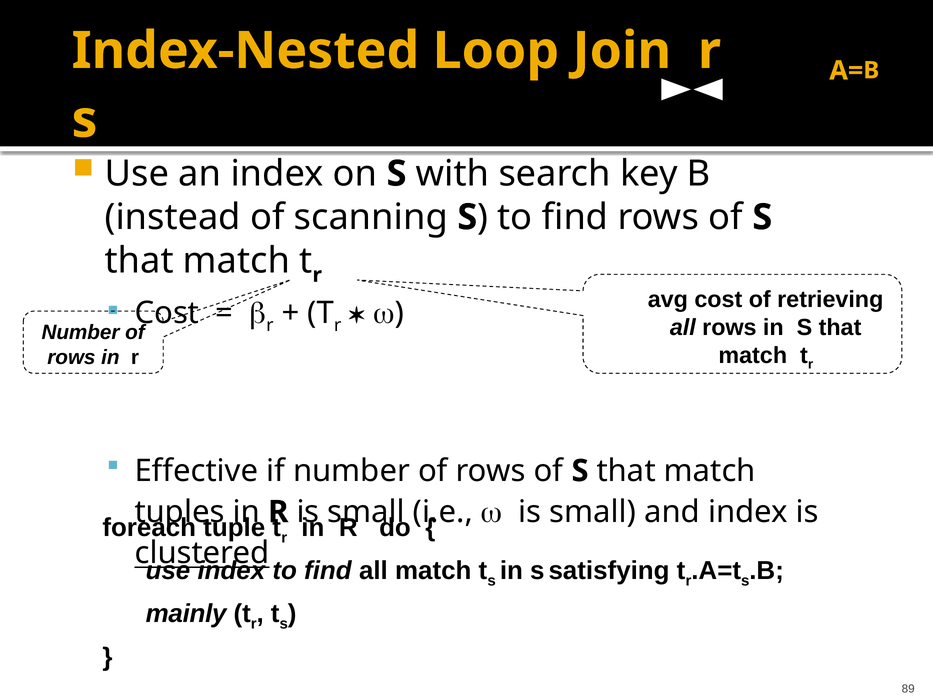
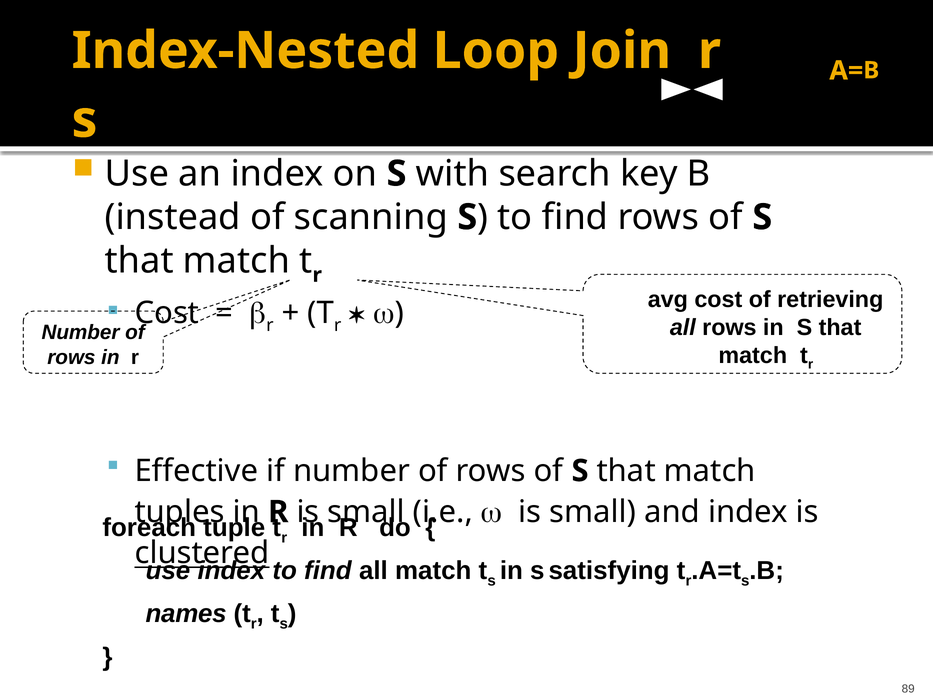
mainly: mainly -> names
